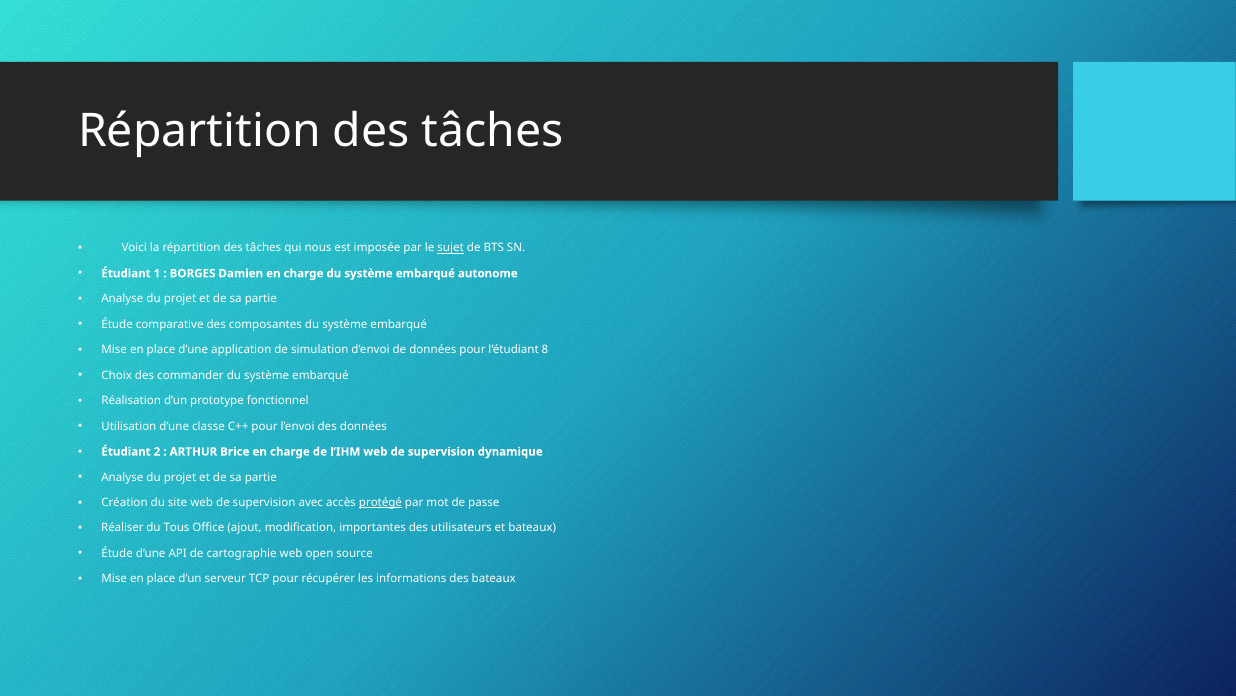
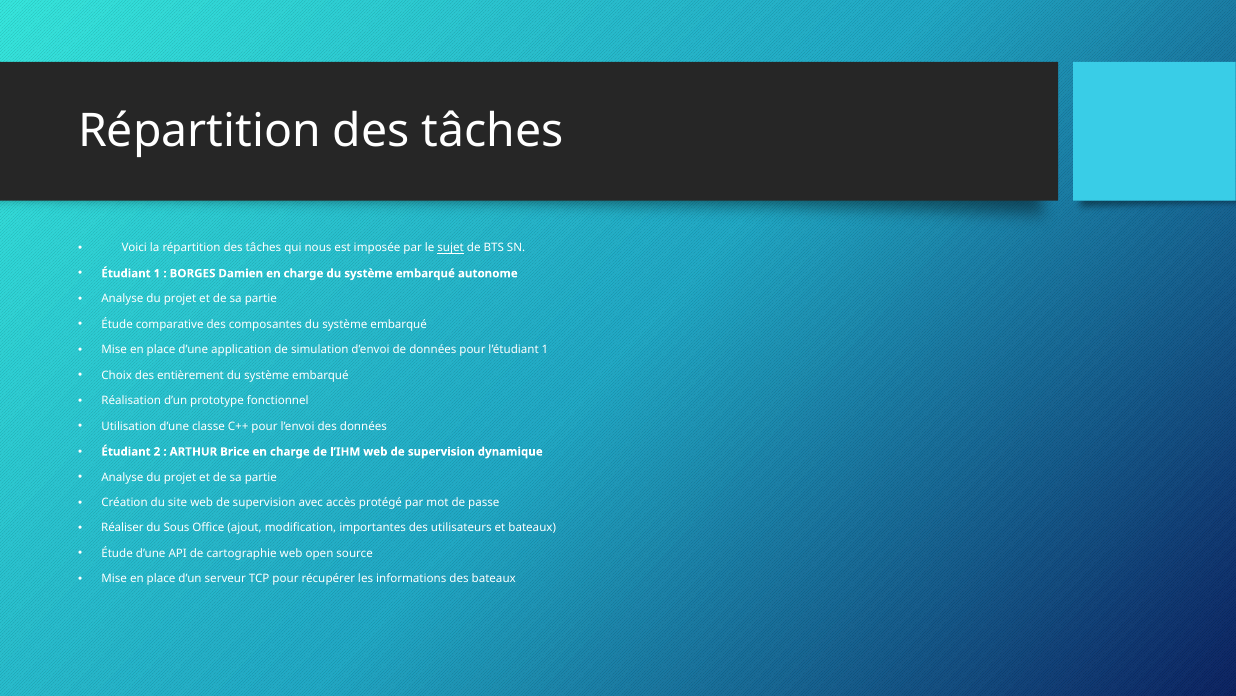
l’étudiant 8: 8 -> 1
commander: commander -> entièrement
protégé underline: present -> none
Tous: Tous -> Sous
